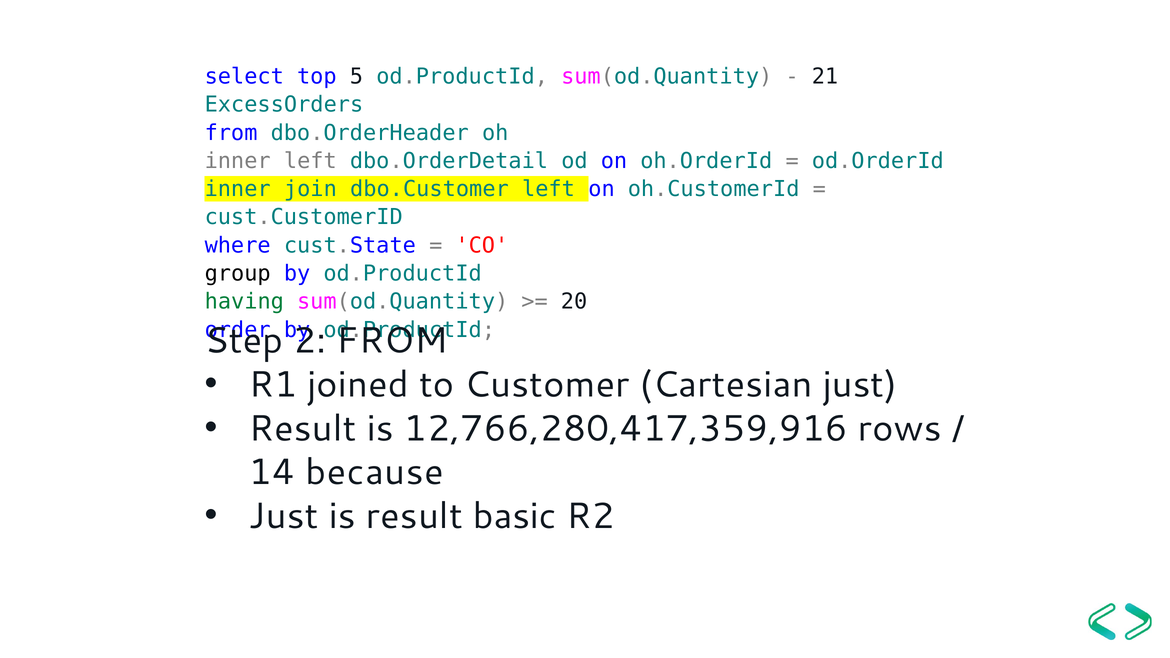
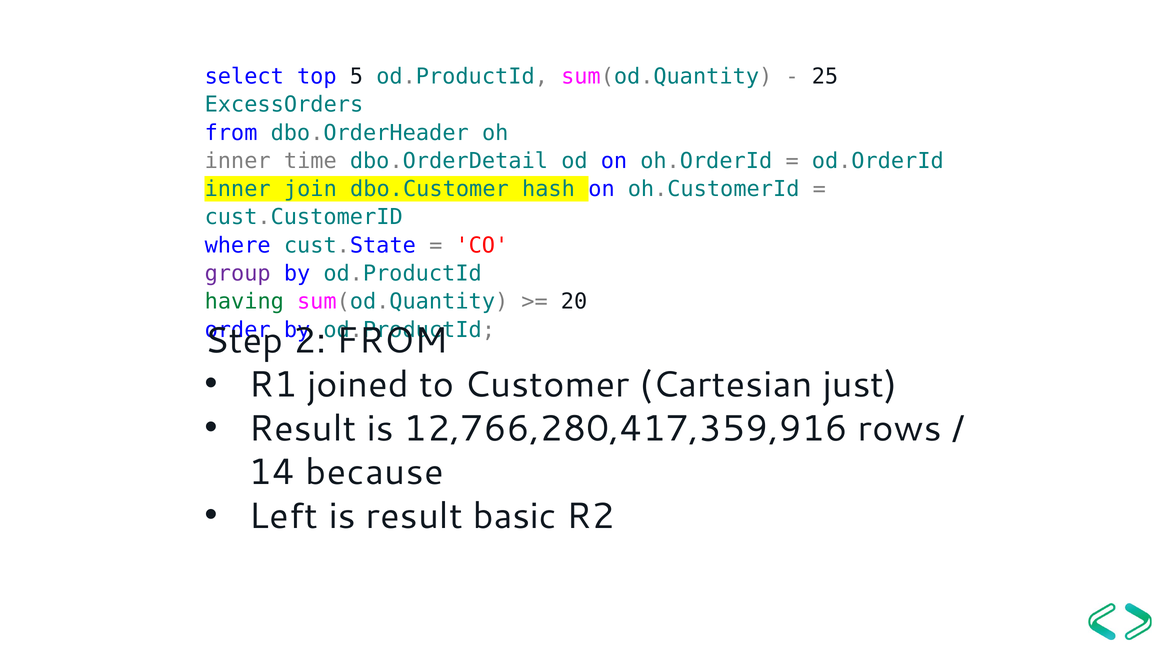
21: 21 -> 25
inner left: left -> time
dbo.Customer left: left -> hash
group colour: black -> purple
Just at (284, 516): Just -> Left
